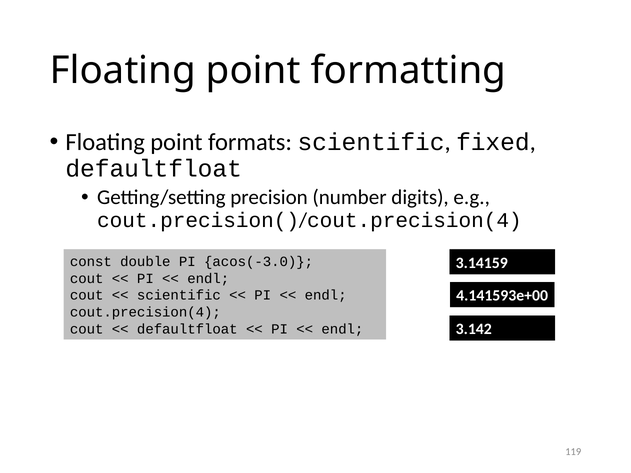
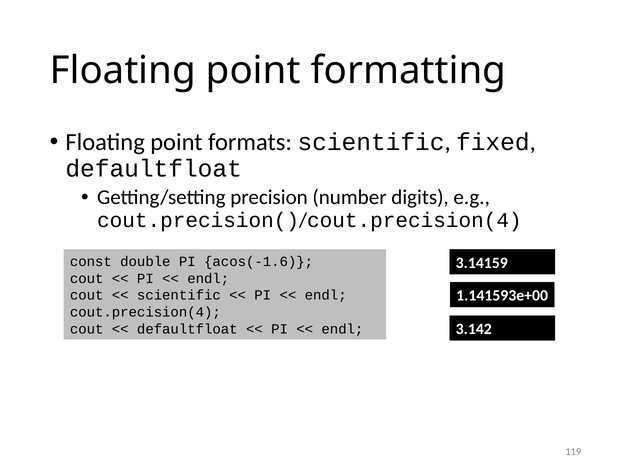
acos(-3.0: acos(-3.0 -> acos(-1.6
4.141593e+00: 4.141593e+00 -> 1.141593e+00
